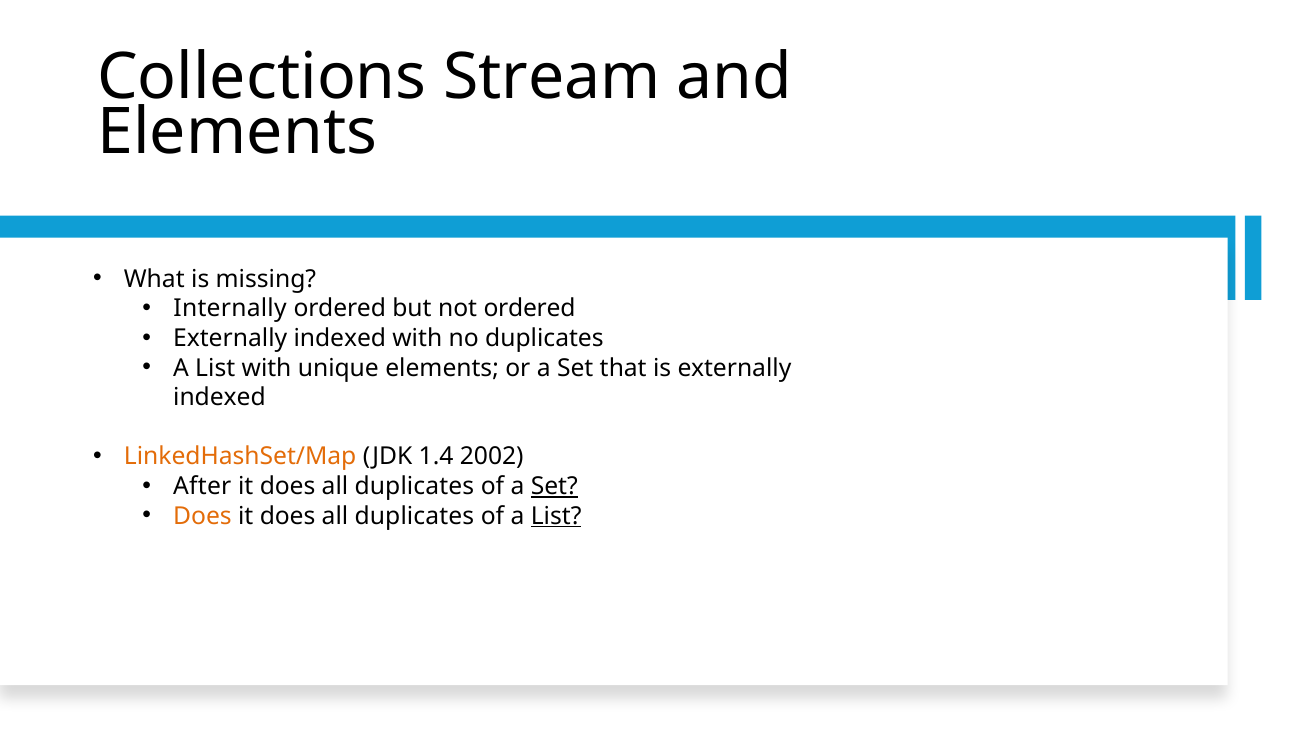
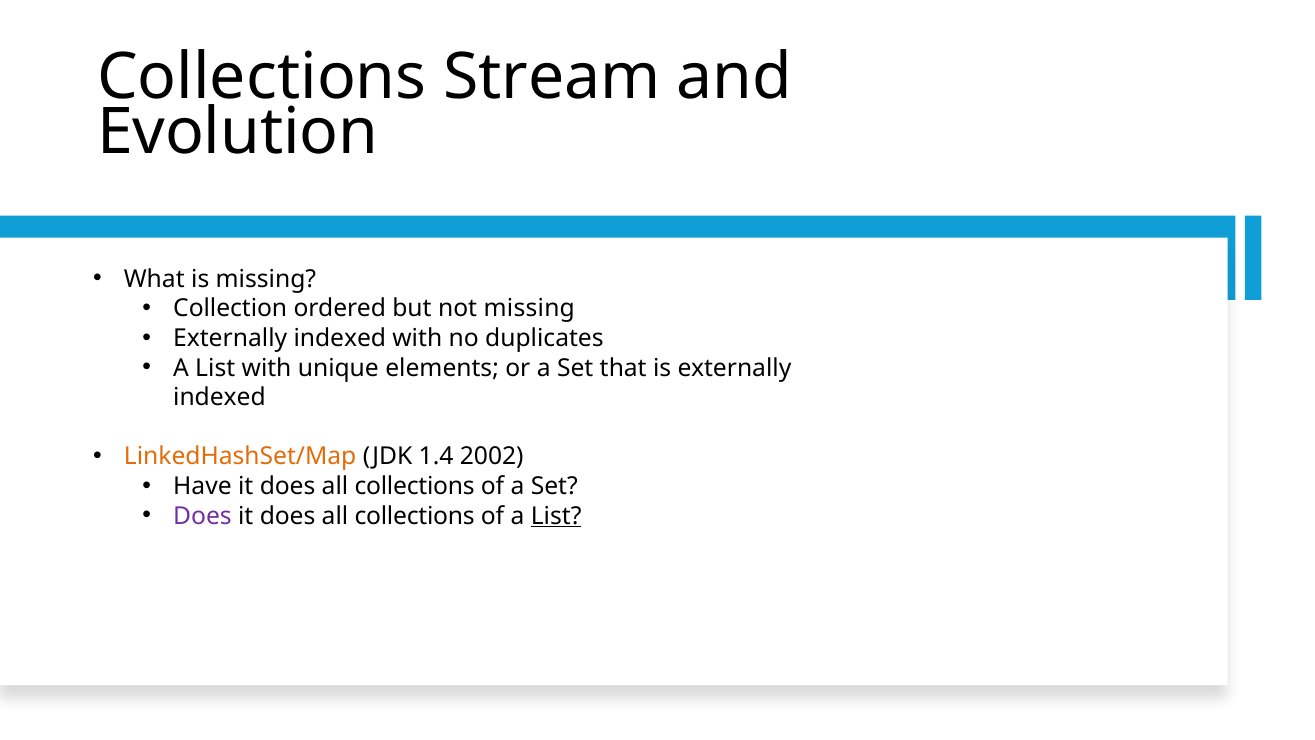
Elements at (237, 133): Elements -> Evolution
Internally: Internally -> Collection
not ordered: ordered -> missing
After: After -> Have
duplicates at (414, 486): duplicates -> collections
Set at (554, 486) underline: present -> none
Does at (202, 516) colour: orange -> purple
duplicates at (414, 516): duplicates -> collections
